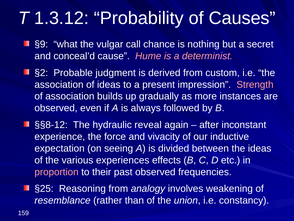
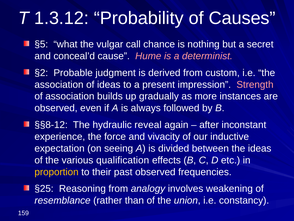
§9: §9 -> §5
experiences: experiences -> qualification
proportion colour: pink -> yellow
